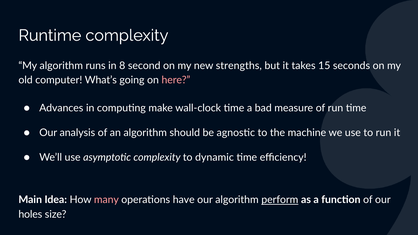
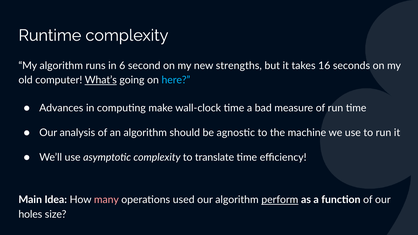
8: 8 -> 6
15: 15 -> 16
What’s underline: none -> present
here colour: pink -> light blue
dynamic: dynamic -> translate
have: have -> used
